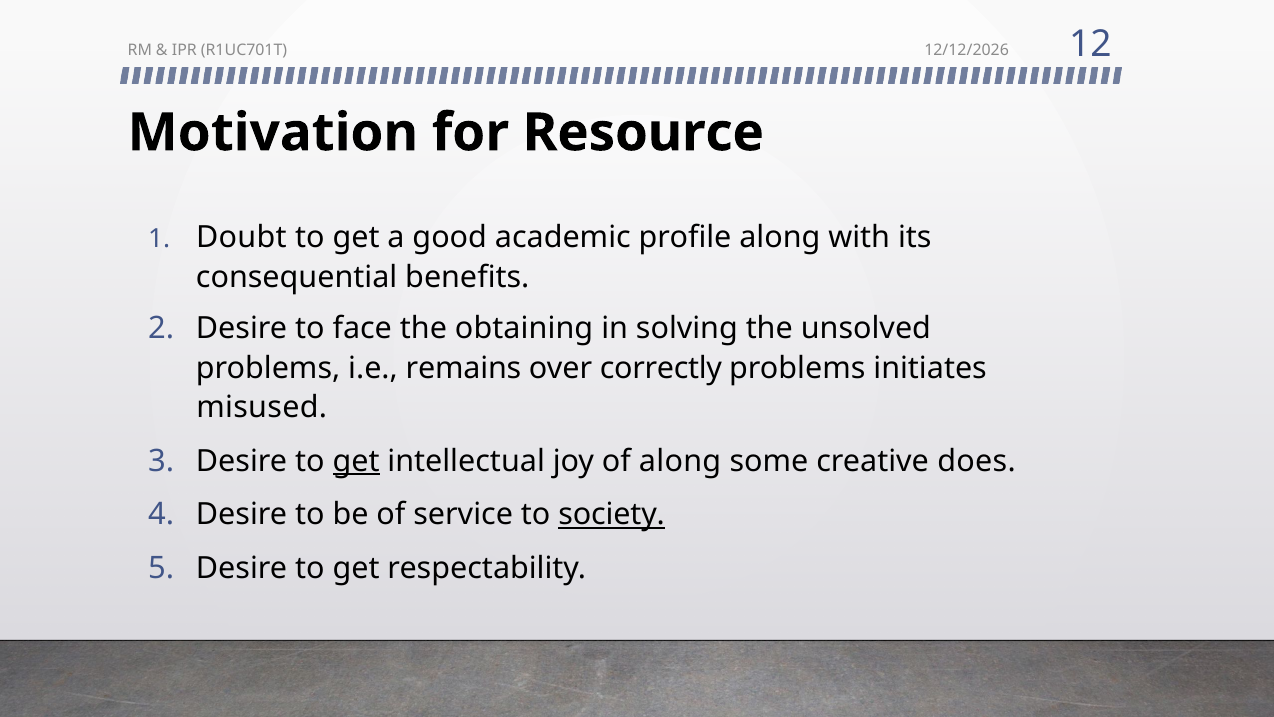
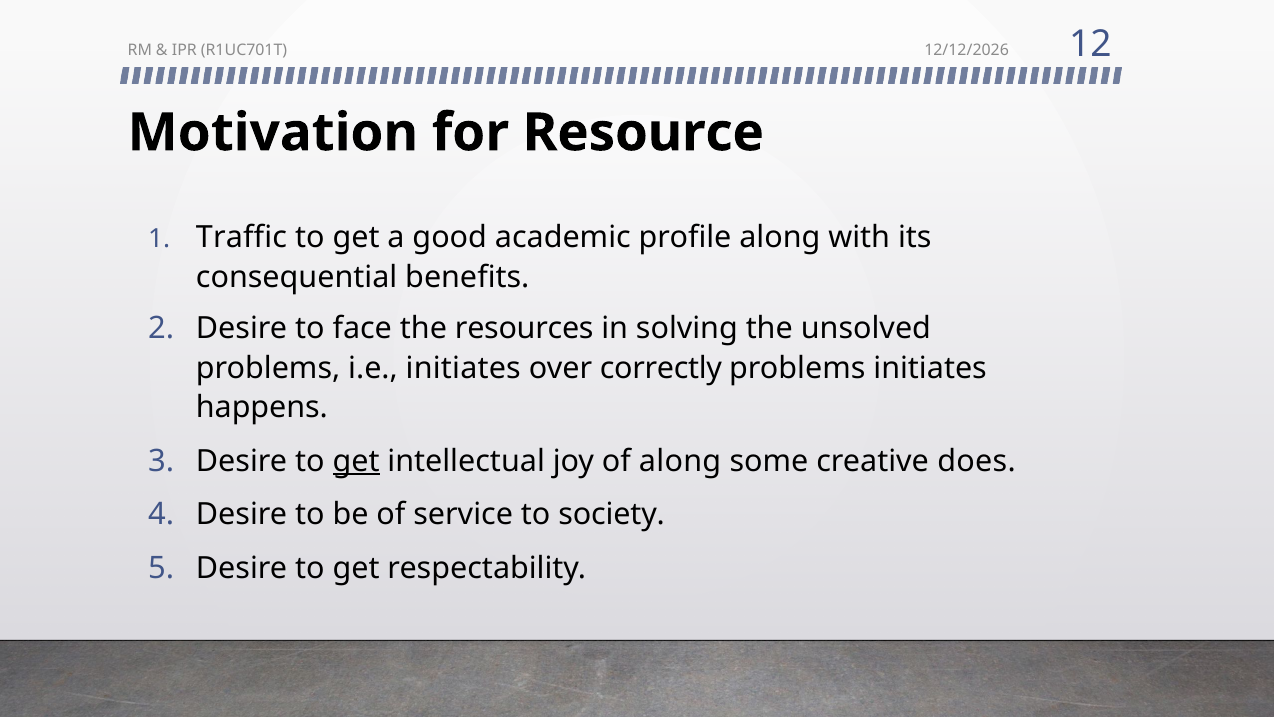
Doubt: Doubt -> Traffic
obtaining: obtaining -> resources
i.e remains: remains -> initiates
misused: misused -> happens
society underline: present -> none
